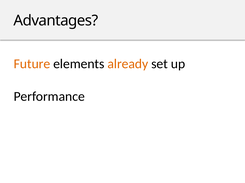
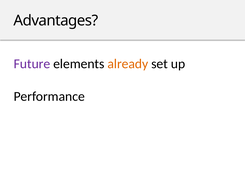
Future colour: orange -> purple
